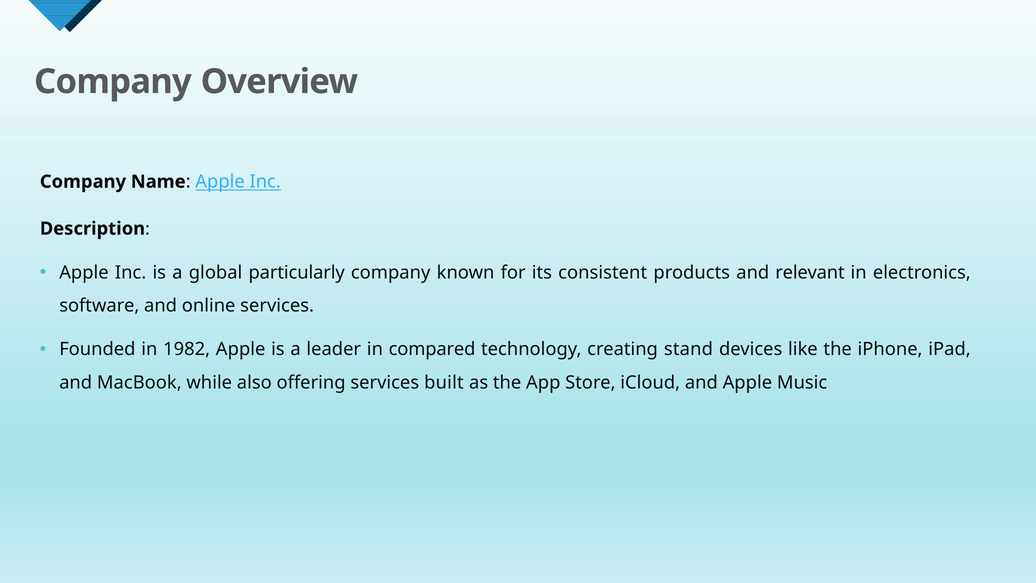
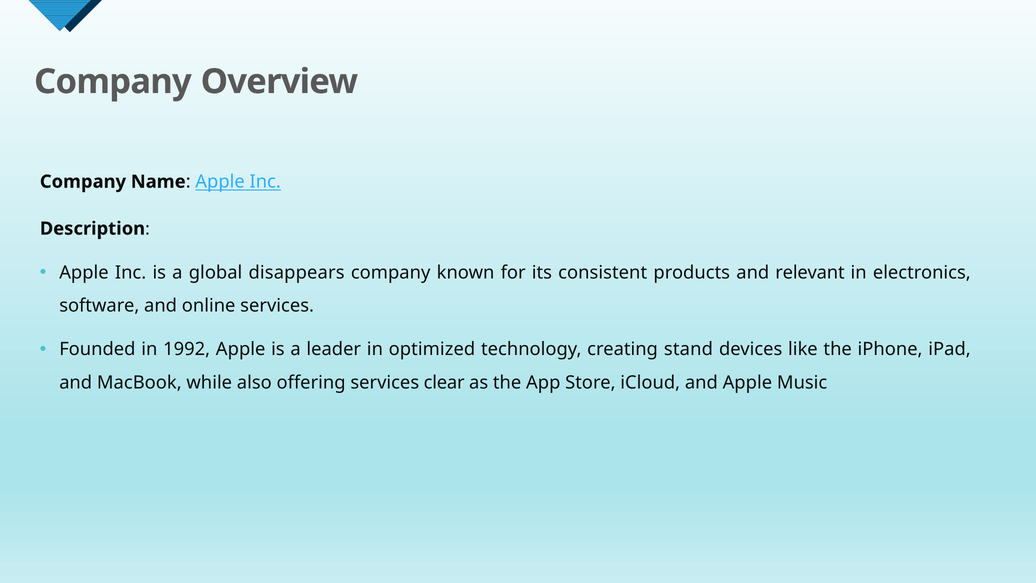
particularly: particularly -> disappears
1982: 1982 -> 1992
compared: compared -> optimized
built: built -> clear
